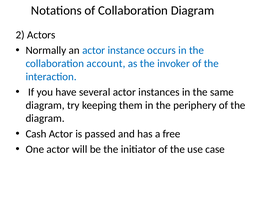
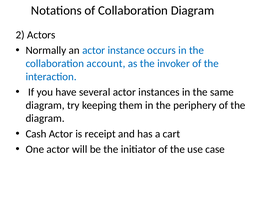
passed: passed -> receipt
free: free -> cart
